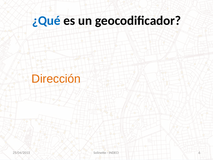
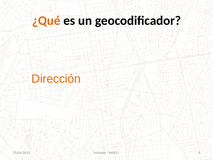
¿Qué colour: blue -> orange
